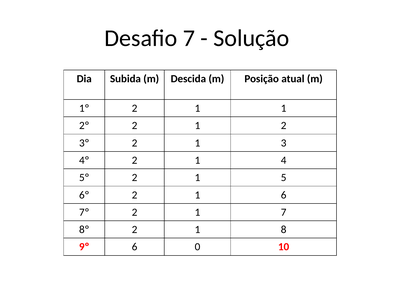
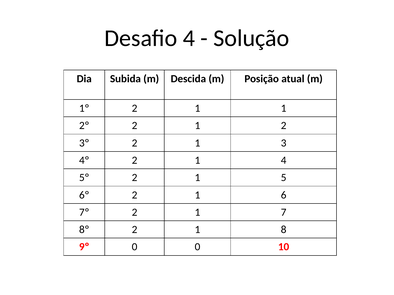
Desafio 7: 7 -> 4
9º 6: 6 -> 0
